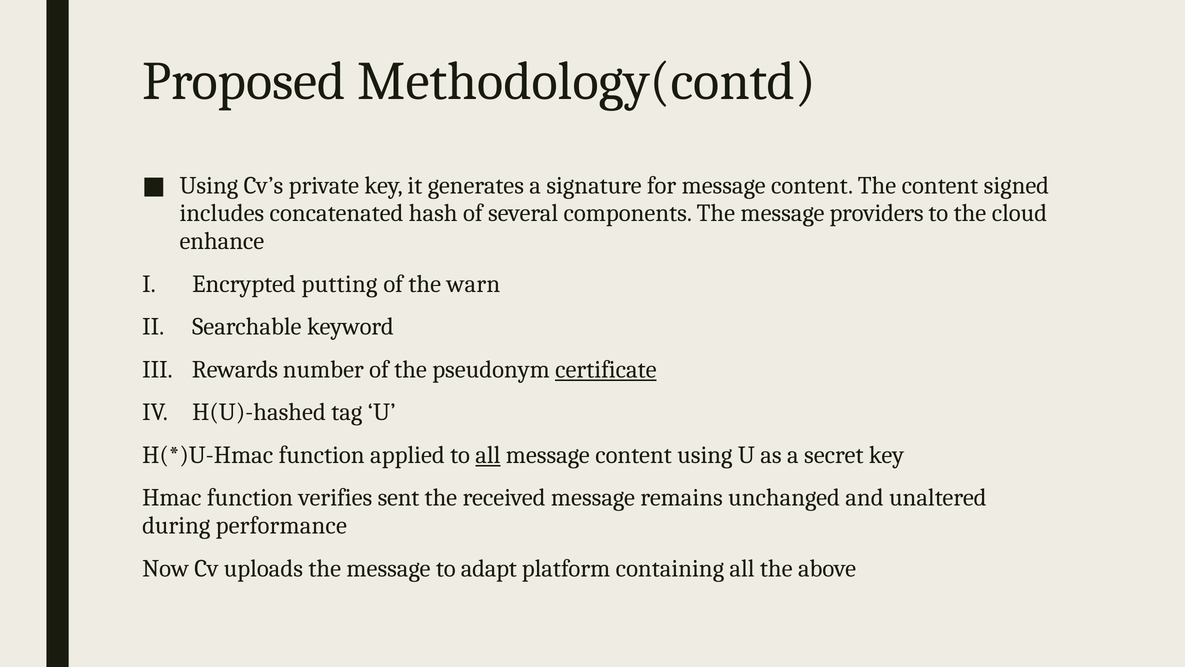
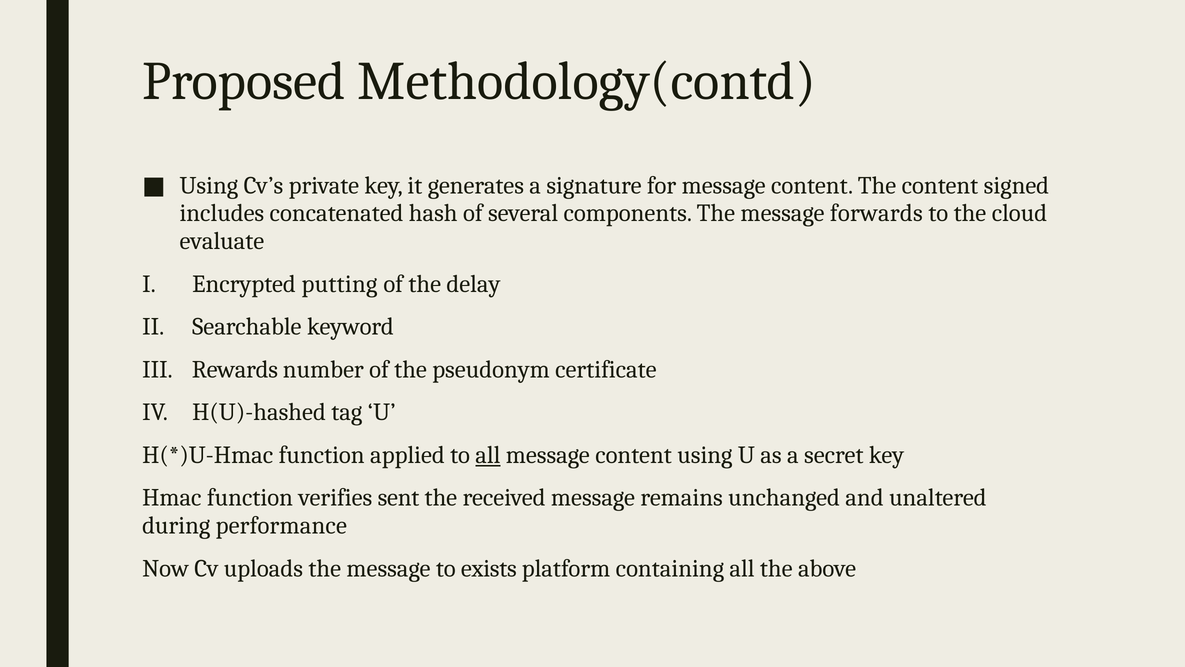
providers: providers -> forwards
enhance: enhance -> evaluate
warn: warn -> delay
certificate underline: present -> none
adapt: adapt -> exists
